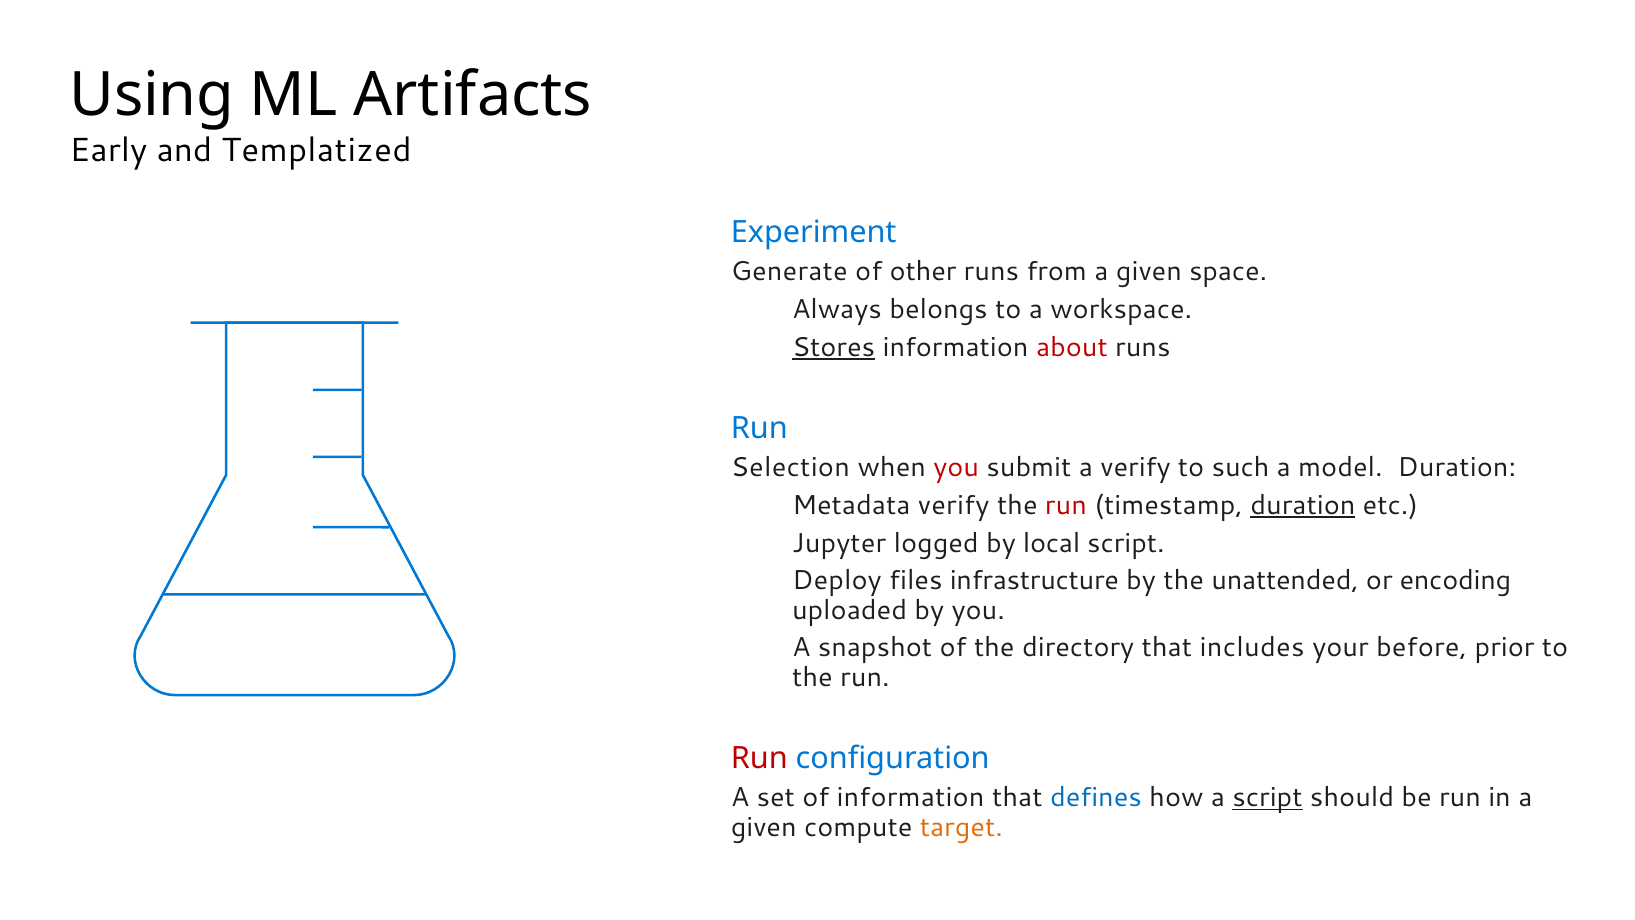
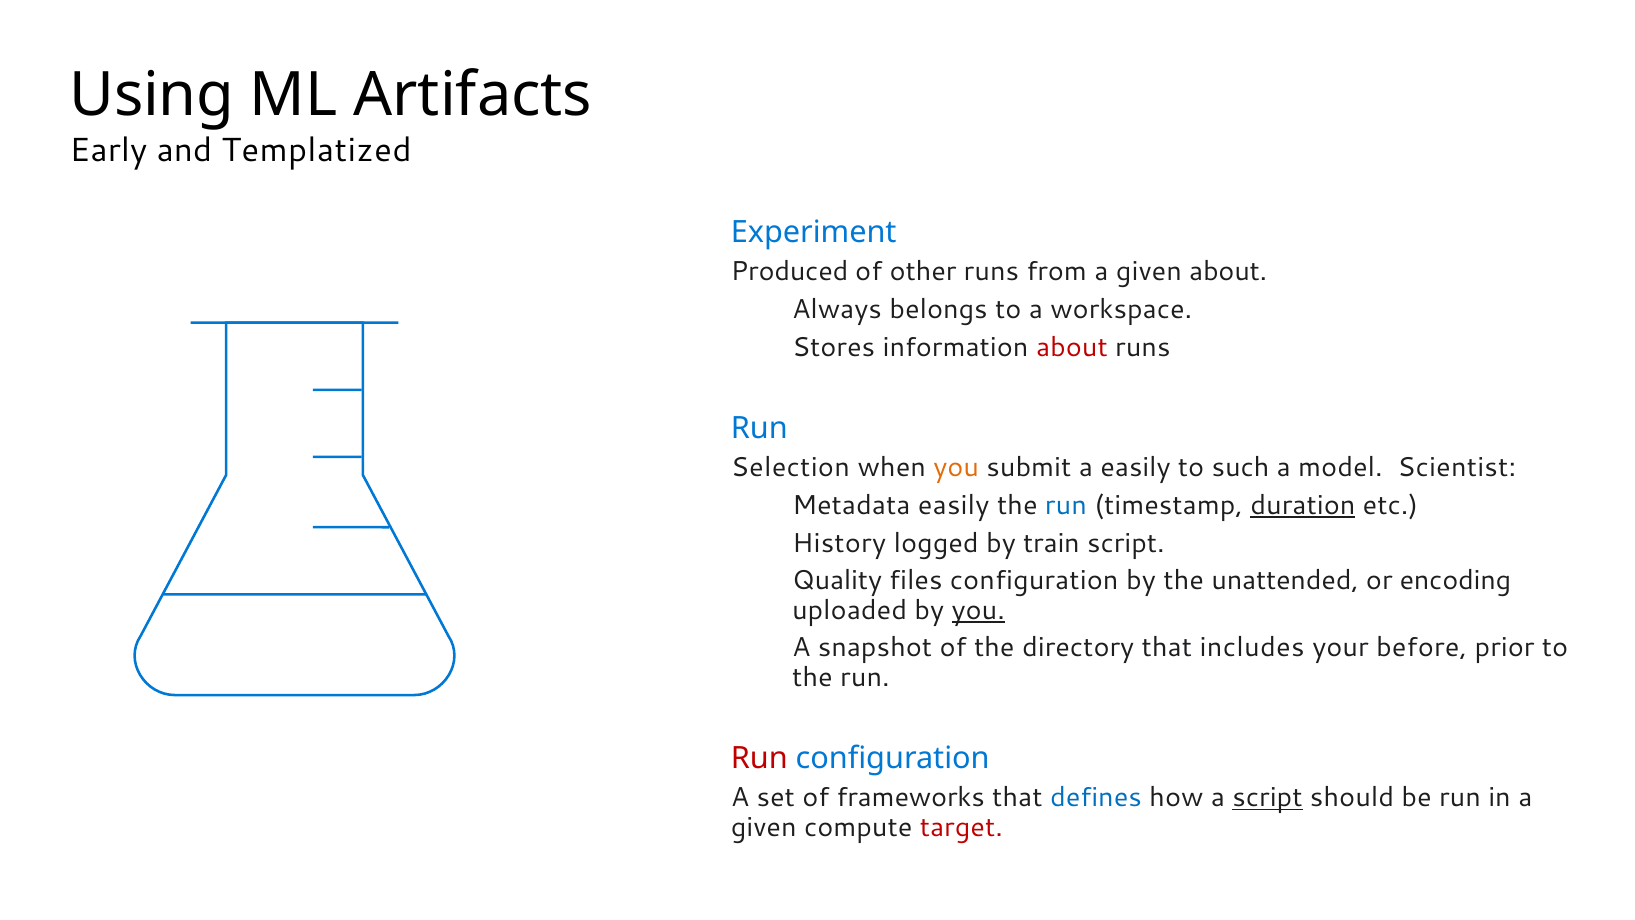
Generate: Generate -> Produced
given space: space -> about
Stores underline: present -> none
you at (956, 468) colour: red -> orange
a verify: verify -> easily
model Duration: Duration -> Scientist
Metadata verify: verify -> easily
run at (1066, 505) colour: red -> blue
Jupyter: Jupyter -> History
local: local -> train
Deploy: Deploy -> Quality
files infrastructure: infrastructure -> configuration
you at (978, 610) underline: none -> present
of information: information -> frameworks
target colour: orange -> red
